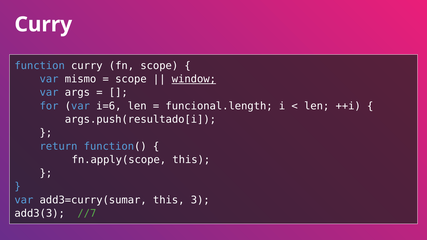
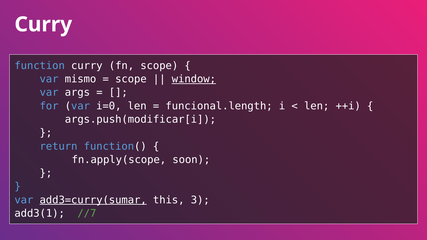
i=6: i=6 -> i=0
args.push(resultado[i: args.push(resultado[i -> args.push(modificar[i
fn.apply(scope this: this -> soon
add3=curry(sumar underline: none -> present
add3(3: add3(3 -> add3(1
